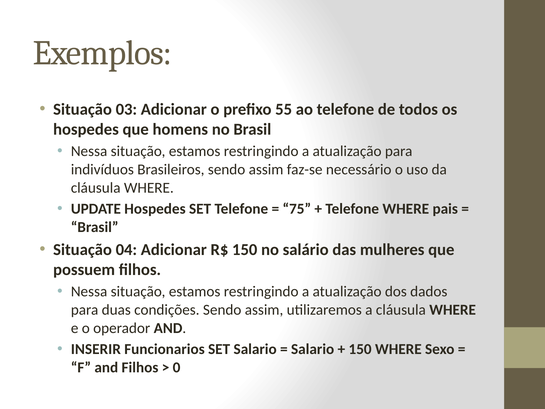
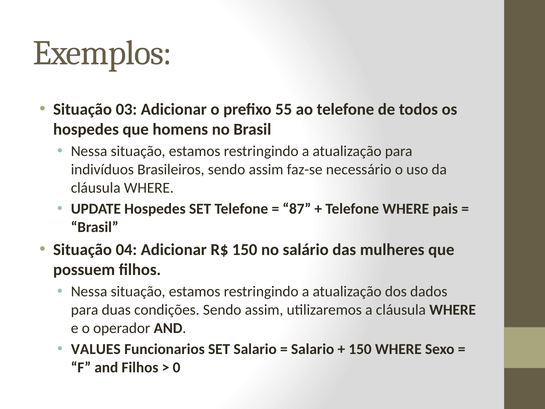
75: 75 -> 87
INSERIR: INSERIR -> VALUES
